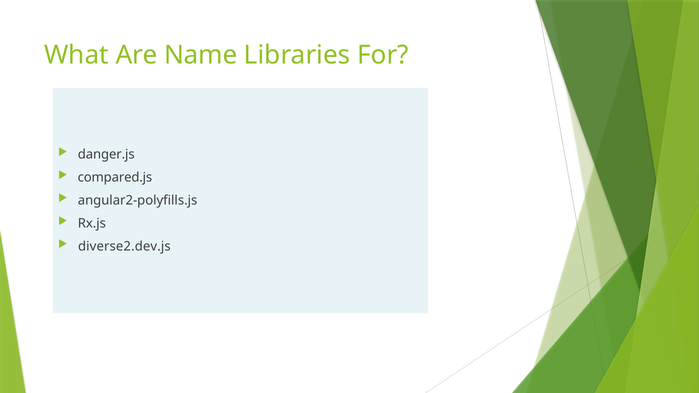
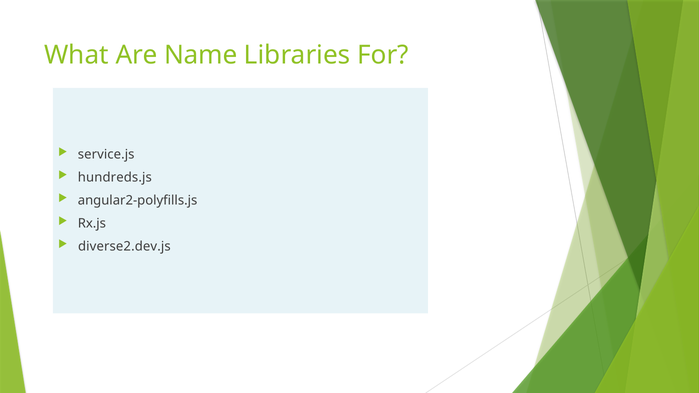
danger.js: danger.js -> service.js
compared.js: compared.js -> hundreds.js
